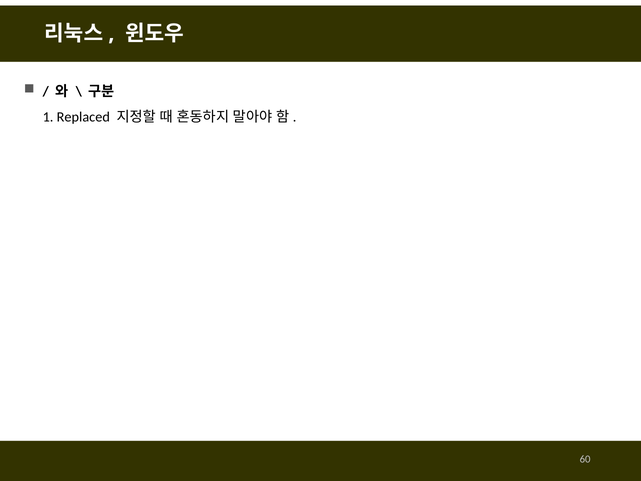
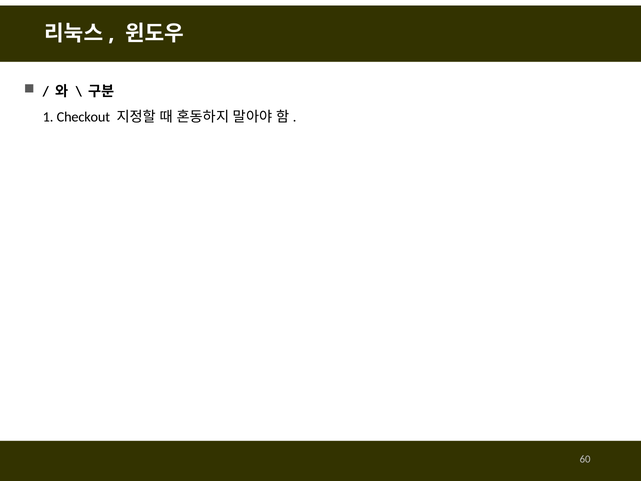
Replaced: Replaced -> Checkout
